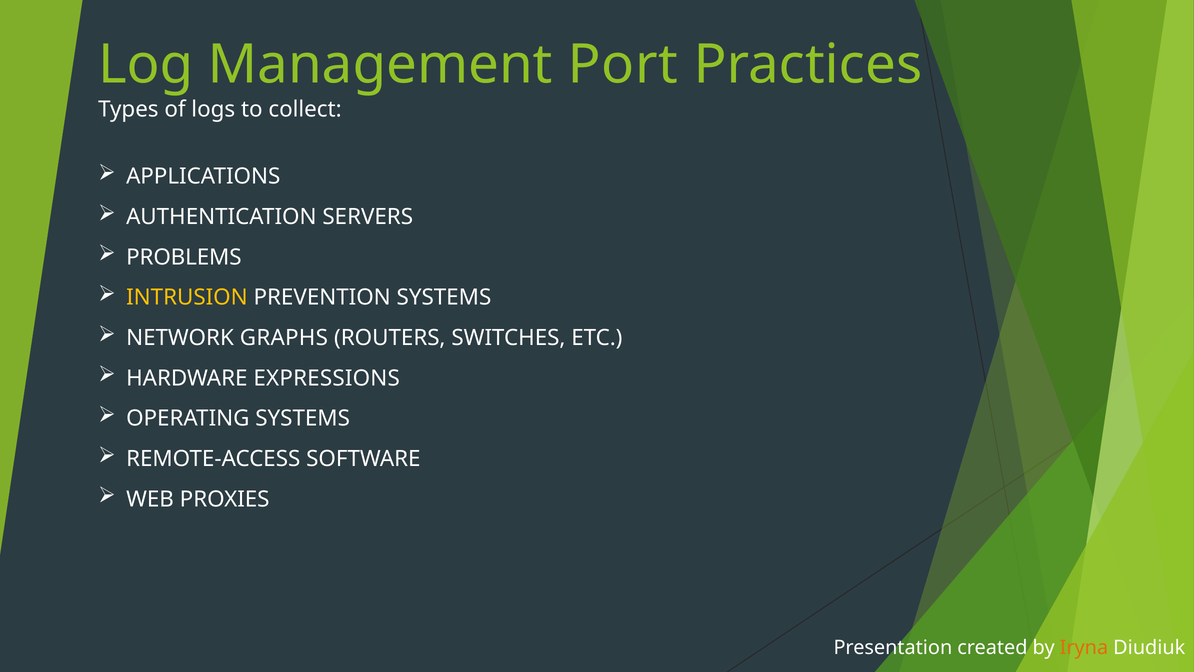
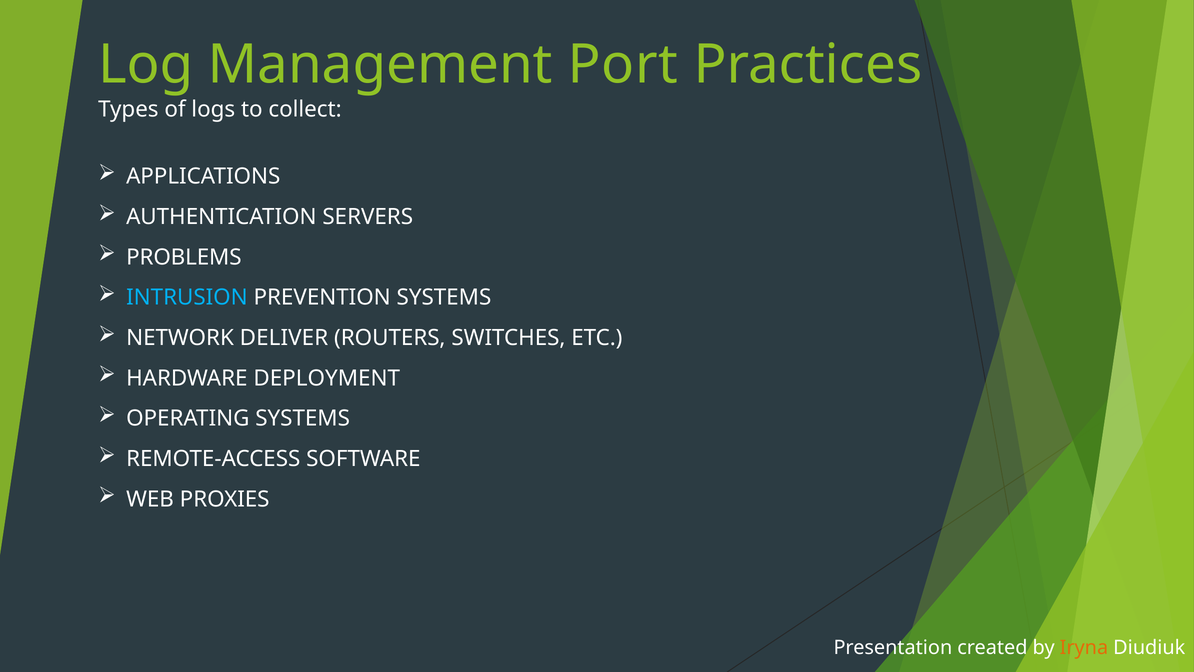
INTRUSION colour: yellow -> light blue
GRAPHS: GRAPHS -> DELIVER
EXPRESSIONS: EXPRESSIONS -> DEPLOYMENT
